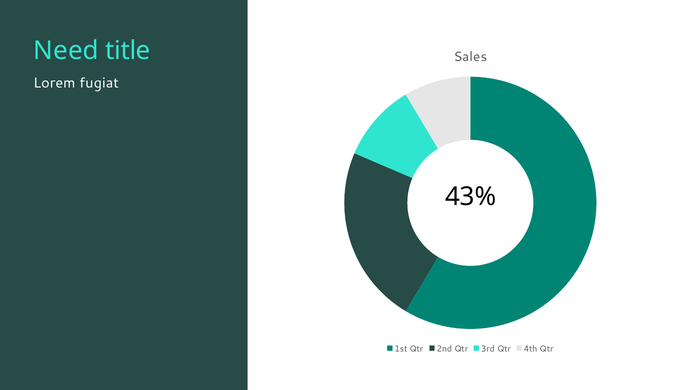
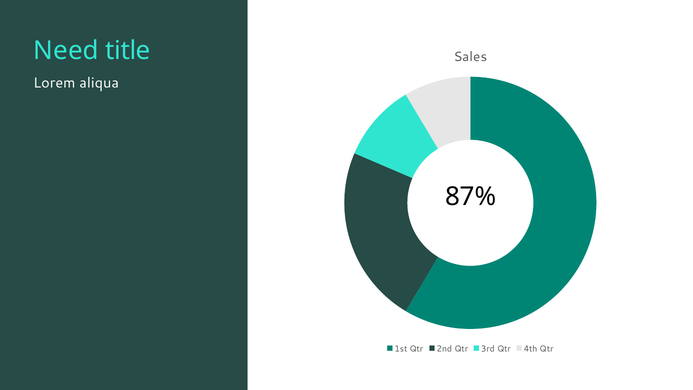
fugiat: fugiat -> aliqua
43%: 43% -> 87%
